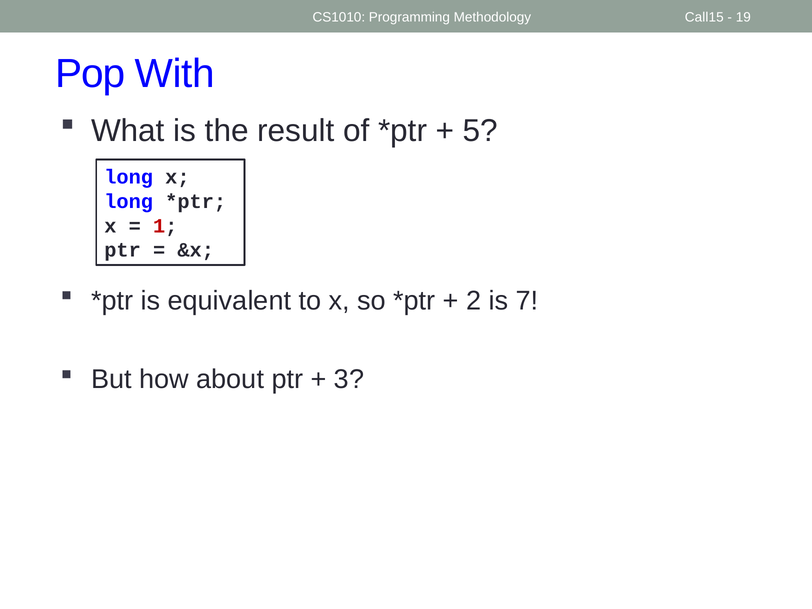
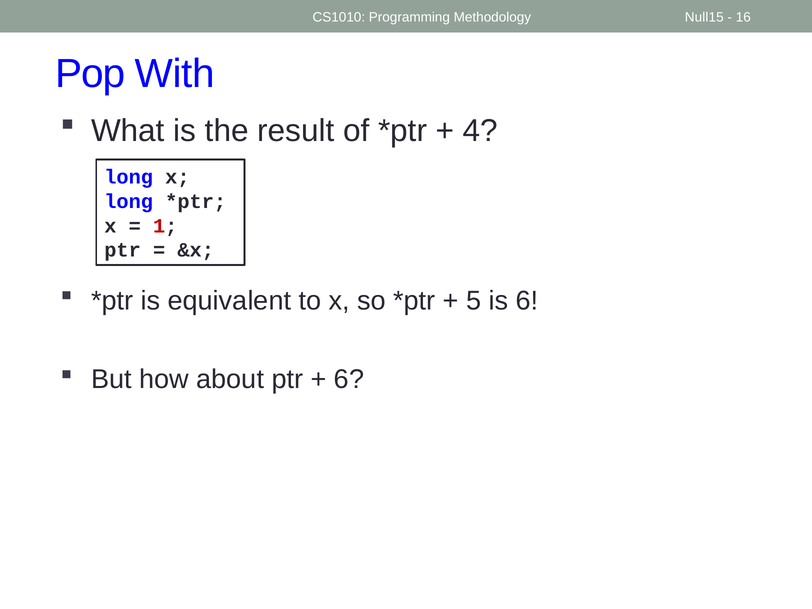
Call15: Call15 -> Null15
19: 19 -> 16
5: 5 -> 4
2: 2 -> 5
is 7: 7 -> 6
3 at (349, 379): 3 -> 6
